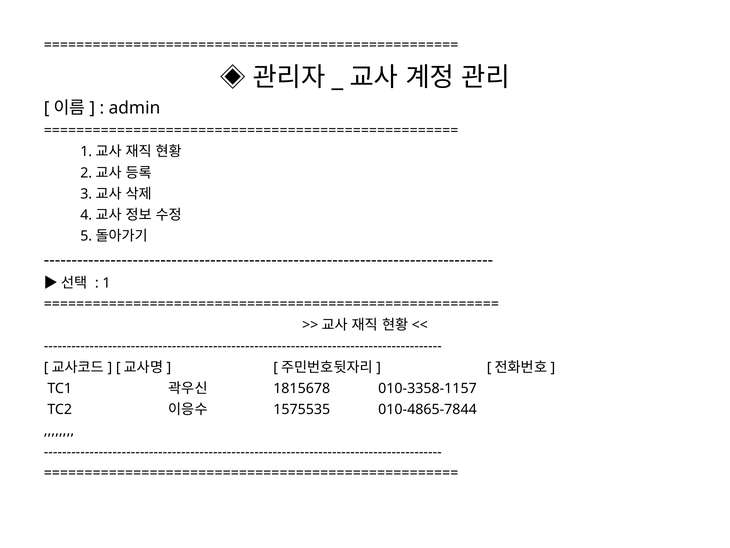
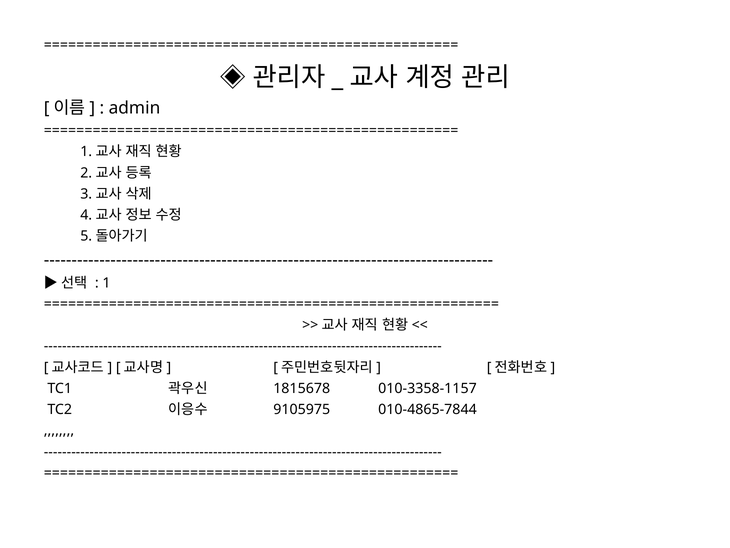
1575535: 1575535 -> 9105975
